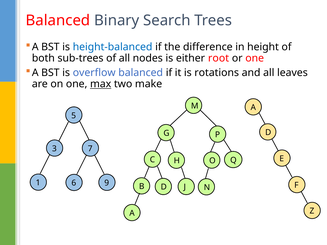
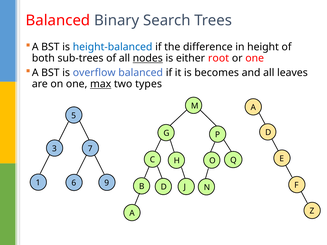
nodes underline: none -> present
rotations: rotations -> becomes
make: make -> types
